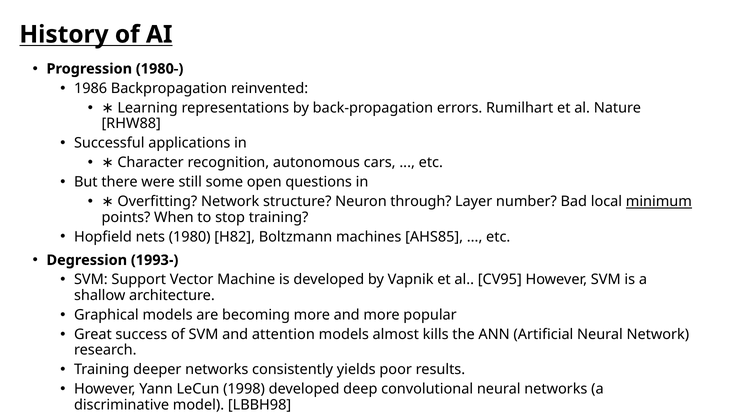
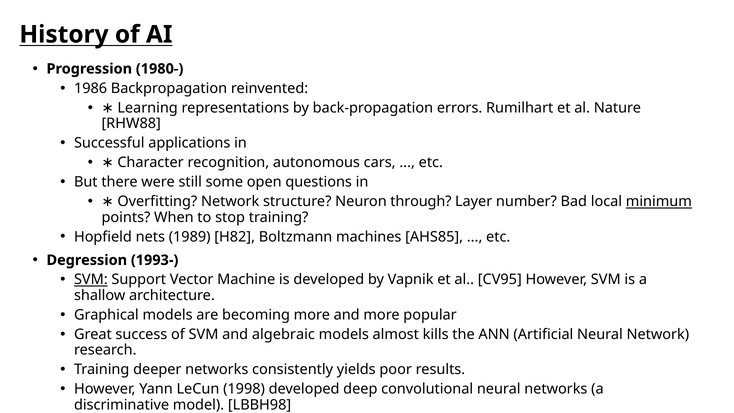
1980: 1980 -> 1989
SVM at (91, 280) underline: none -> present
attention: attention -> algebraic
